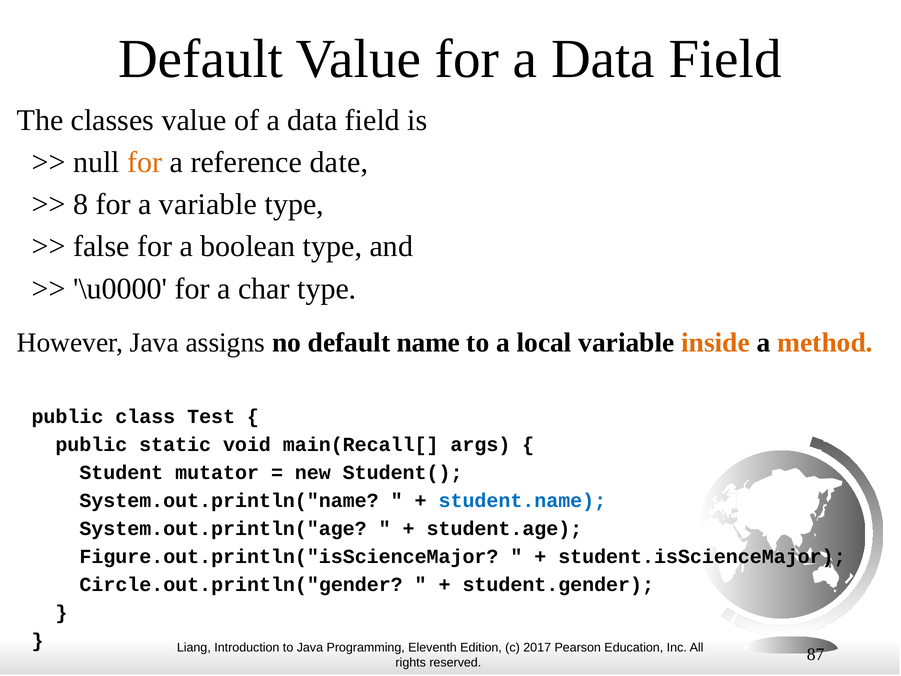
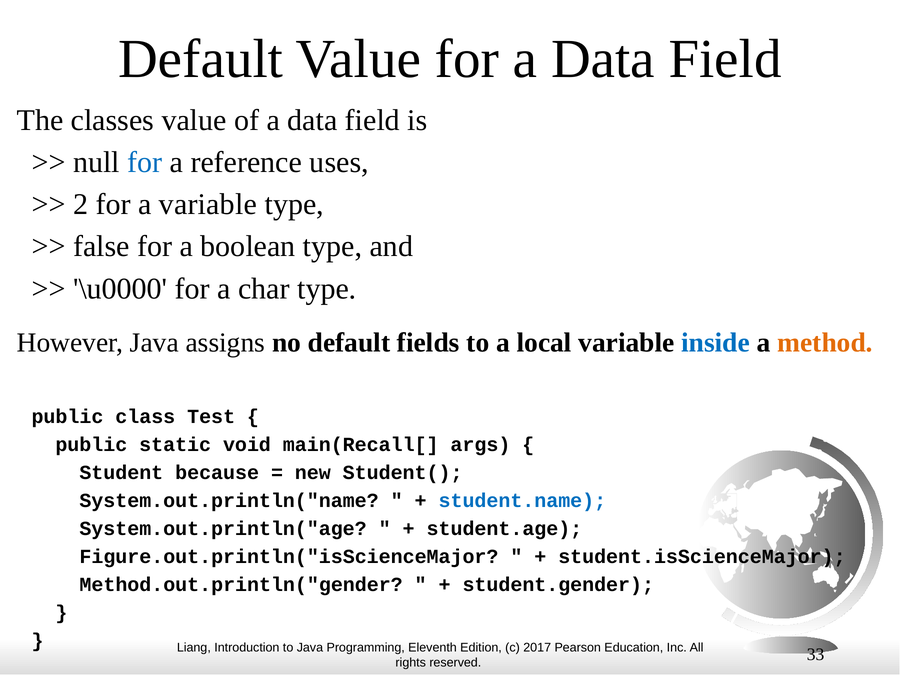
for at (145, 162) colour: orange -> blue
date: date -> uses
8: 8 -> 2
name: name -> fields
inside colour: orange -> blue
mutator: mutator -> because
Circle.out.println("gender: Circle.out.println("gender -> Method.out.println("gender
87: 87 -> 33
